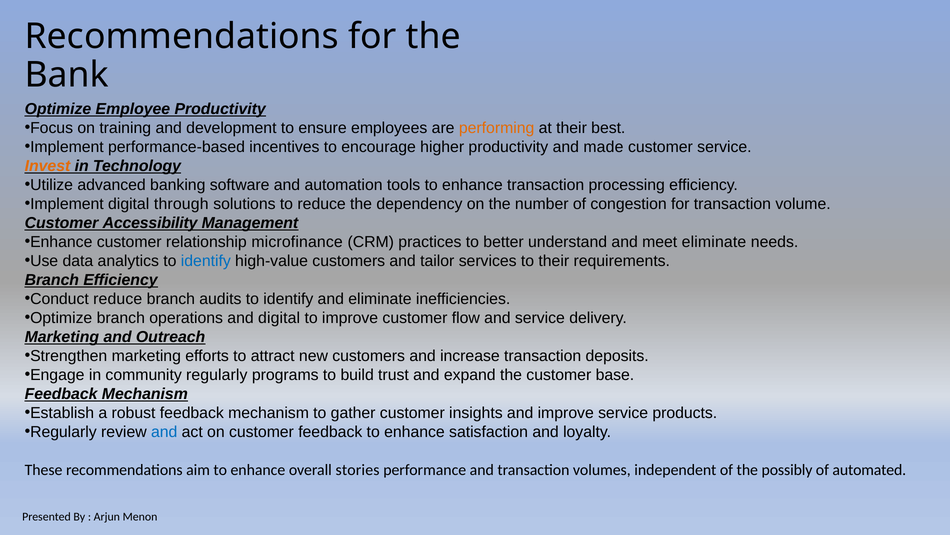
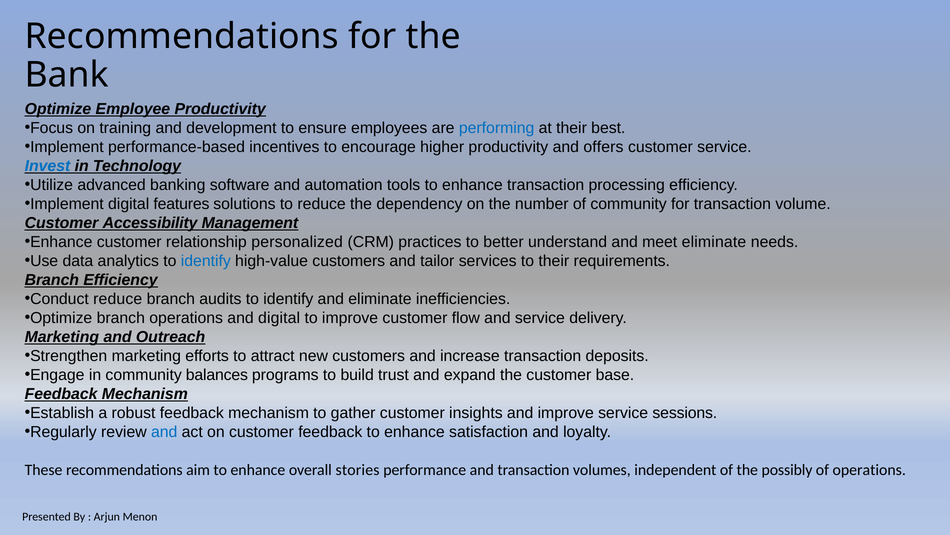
performing colour: orange -> blue
made: made -> offers
Invest colour: orange -> blue
through: through -> features
of congestion: congestion -> community
microfinance: microfinance -> personalized
community regularly: regularly -> balances
products: products -> sessions
of automated: automated -> operations
